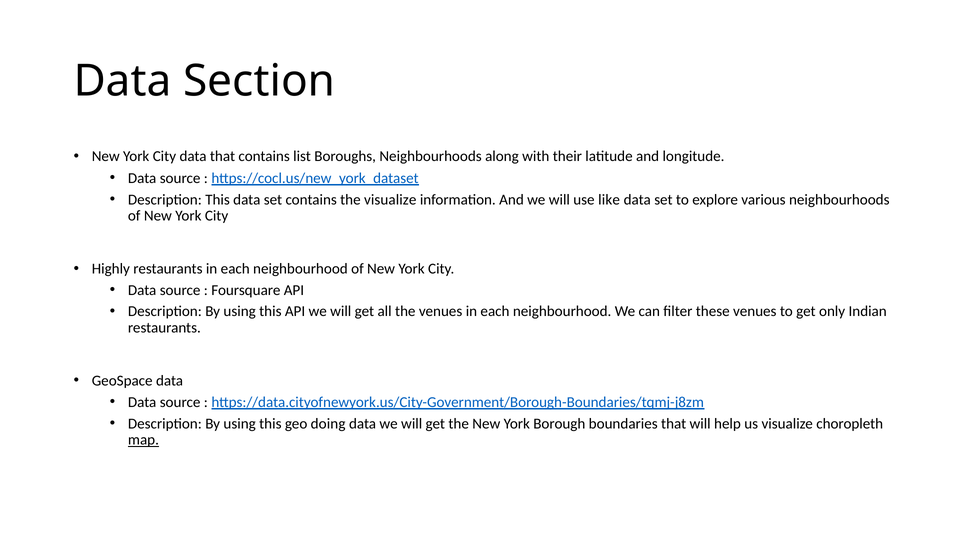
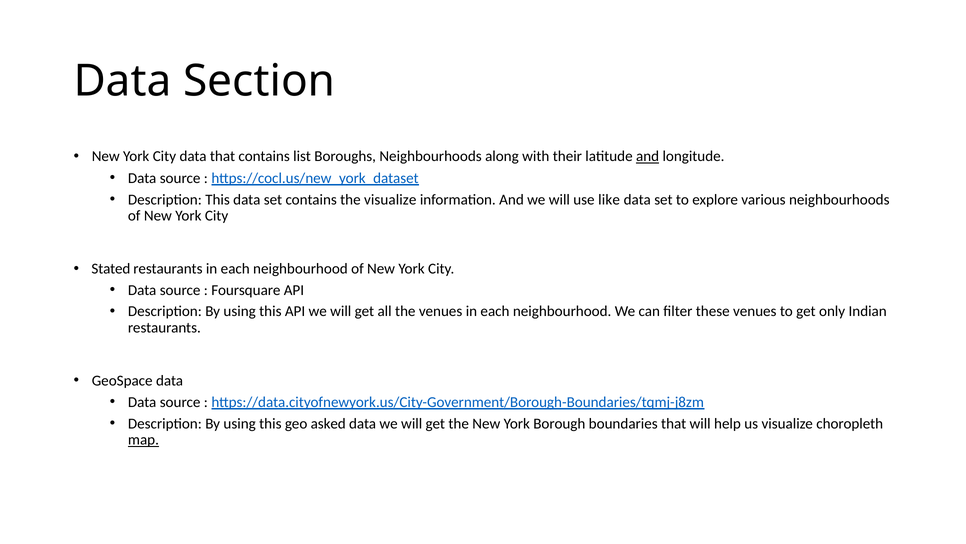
and at (648, 156) underline: none -> present
Highly: Highly -> Stated
doing: doing -> asked
